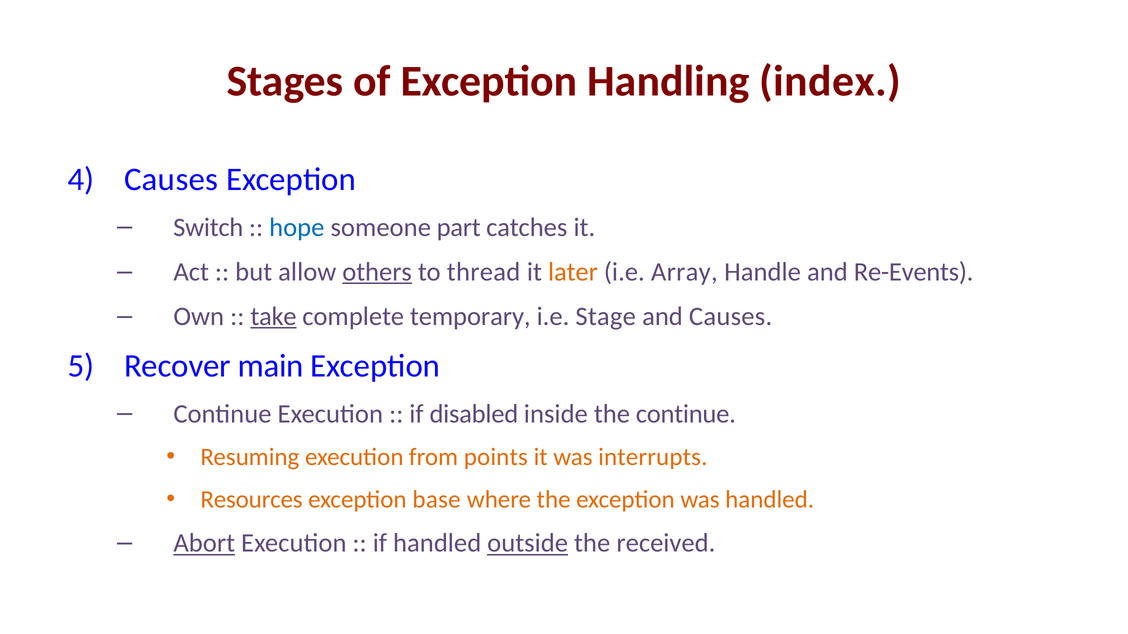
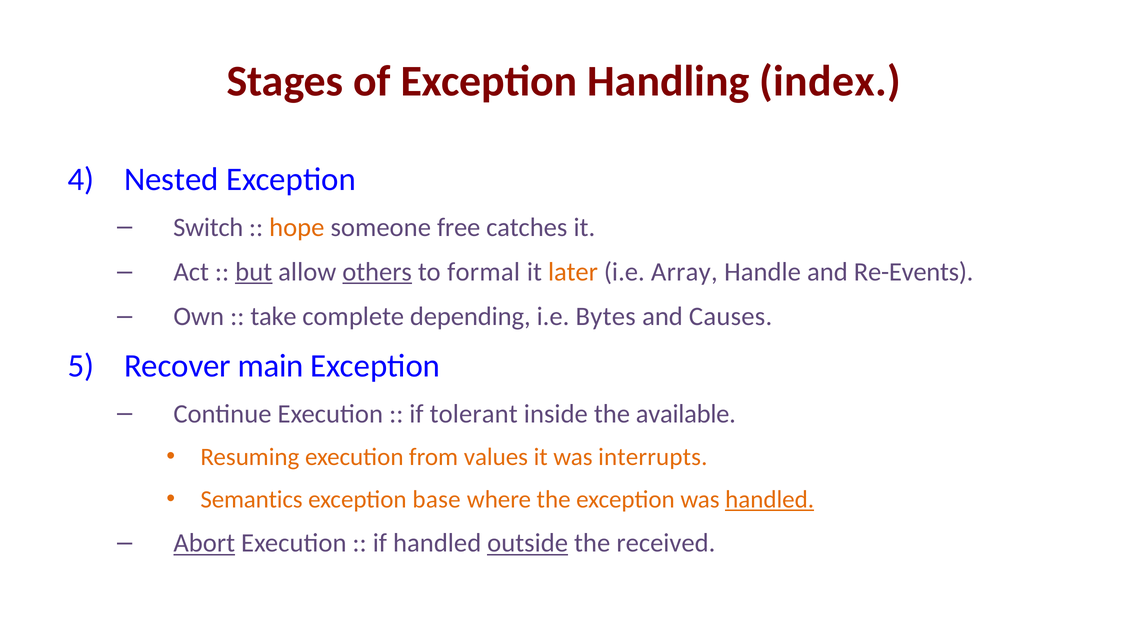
Causes at (171, 180): Causes -> Nested
hope colour: blue -> orange
part: part -> free
but underline: none -> present
thread: thread -> formal
take underline: present -> none
temporary: temporary -> depending
Stage: Stage -> Bytes
disabled: disabled -> tolerant
the continue: continue -> available
points: points -> values
Resources: Resources -> Semantics
handled at (770, 500) underline: none -> present
